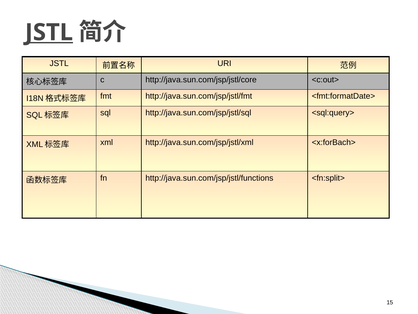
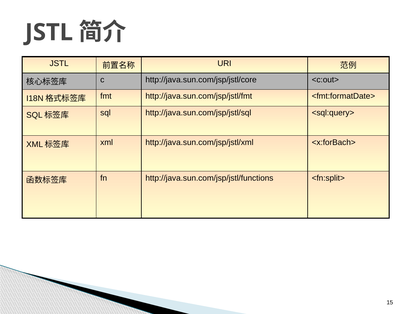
JSTL at (49, 32) underline: present -> none
